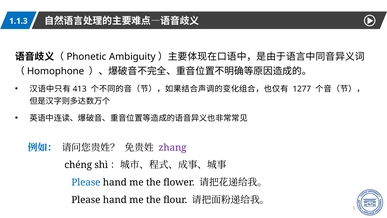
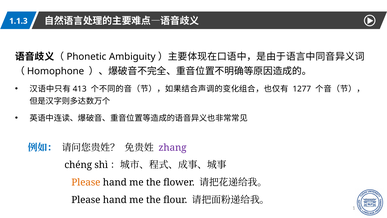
Please at (86, 182) colour: blue -> orange
